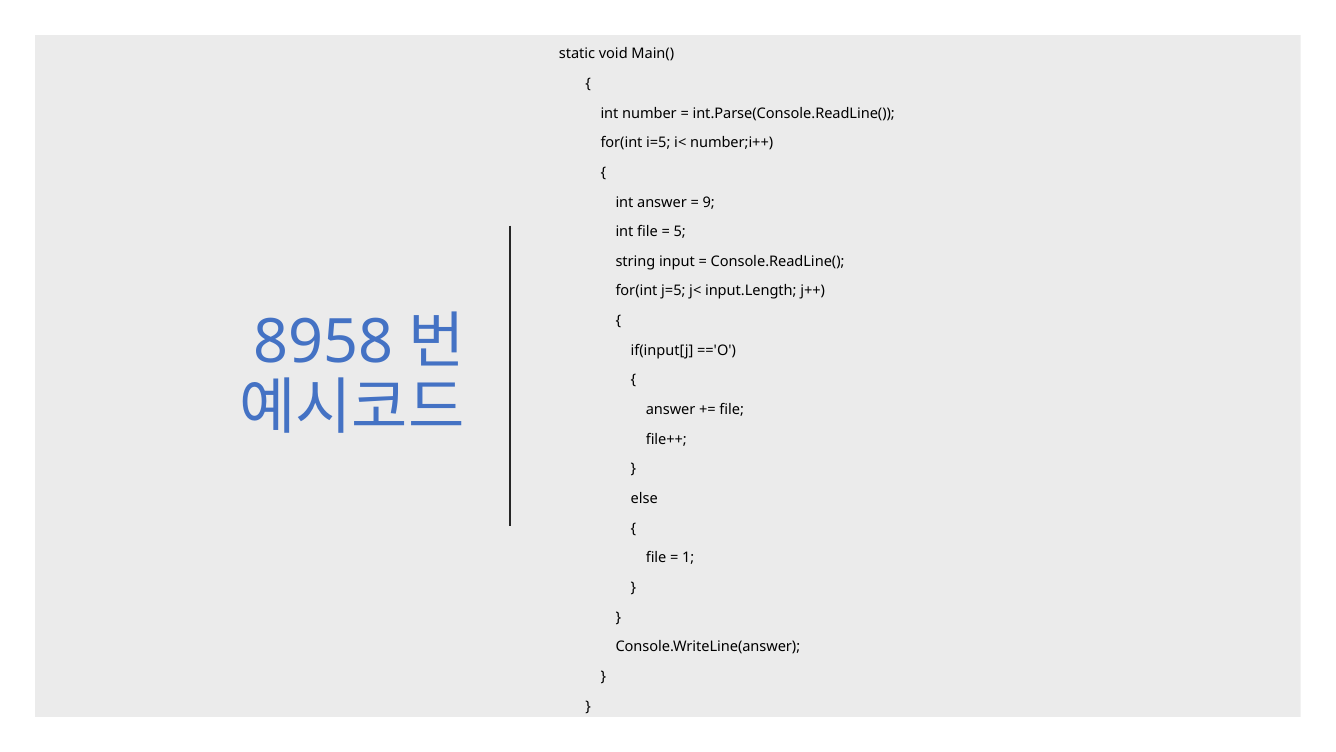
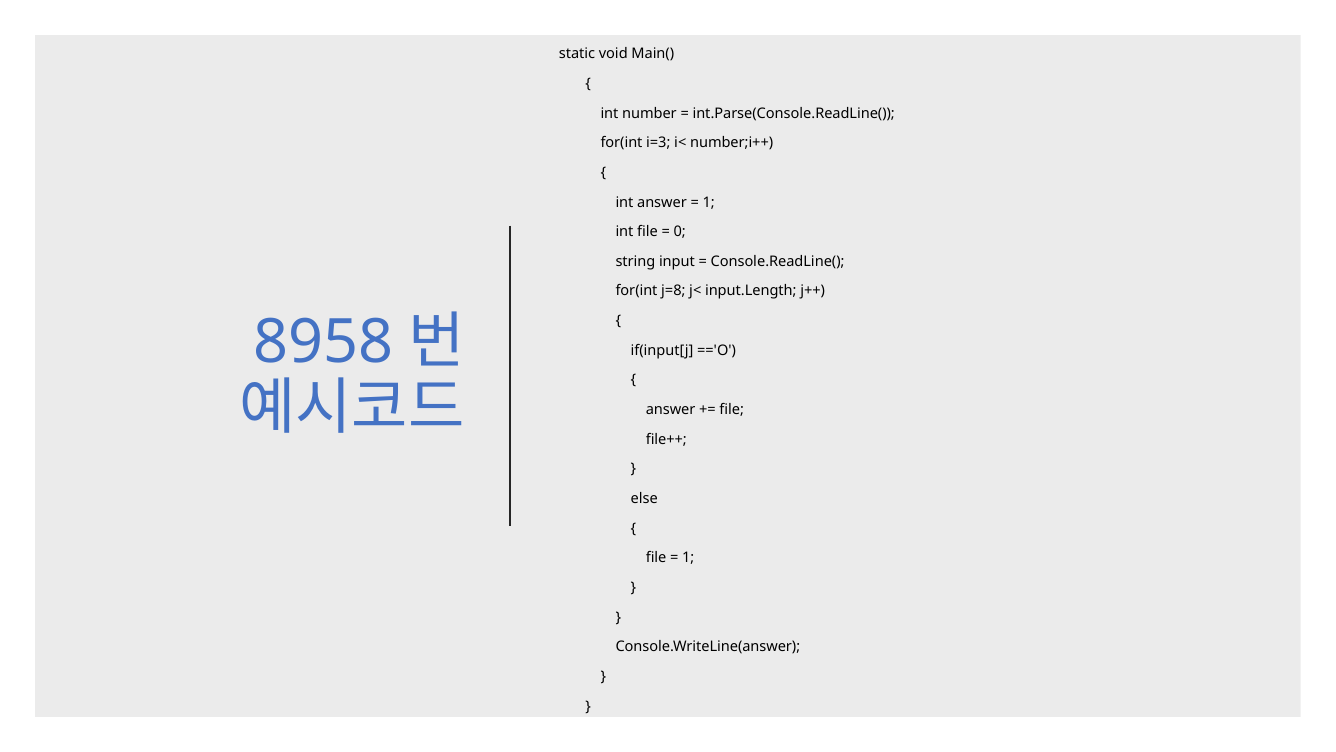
i=5: i=5 -> i=3
9 at (709, 202): 9 -> 1
5: 5 -> 0
j=5: j=5 -> j=8
